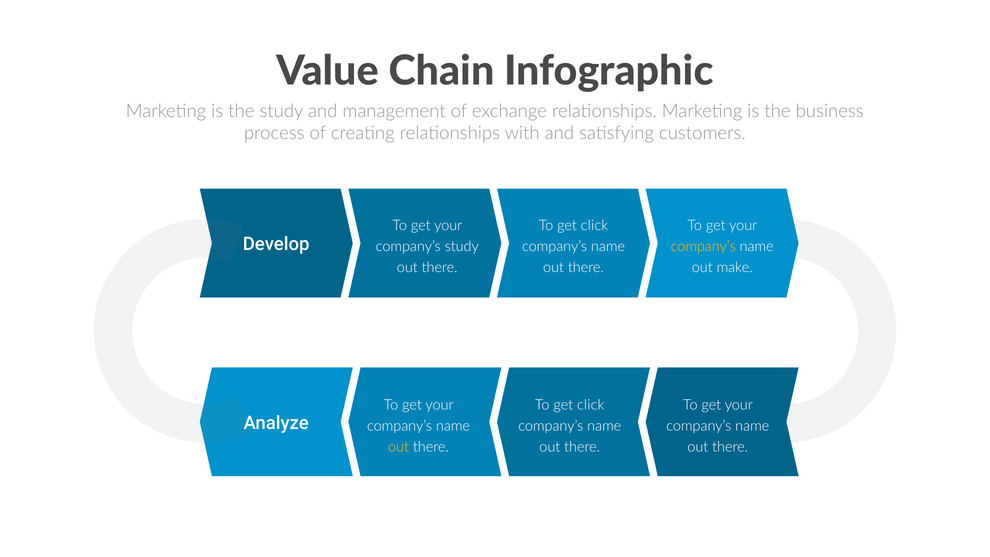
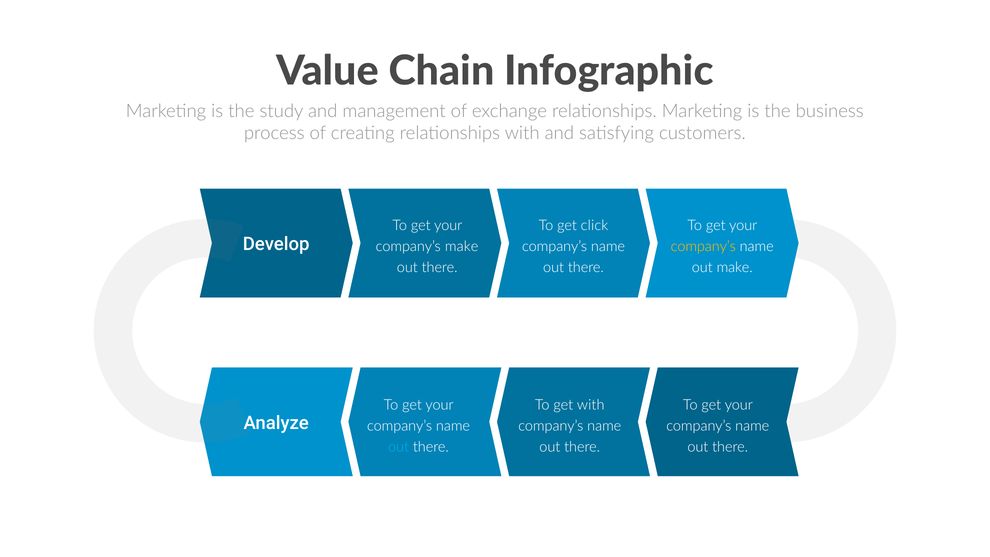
company’s study: study -> make
click at (591, 405): click -> with
out at (399, 447) colour: yellow -> light blue
